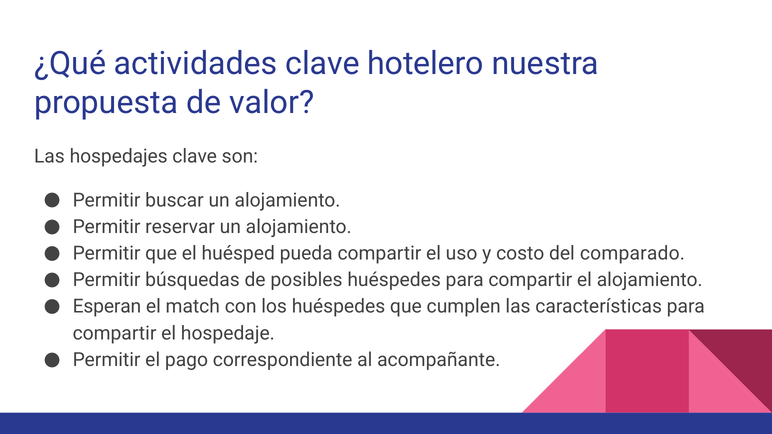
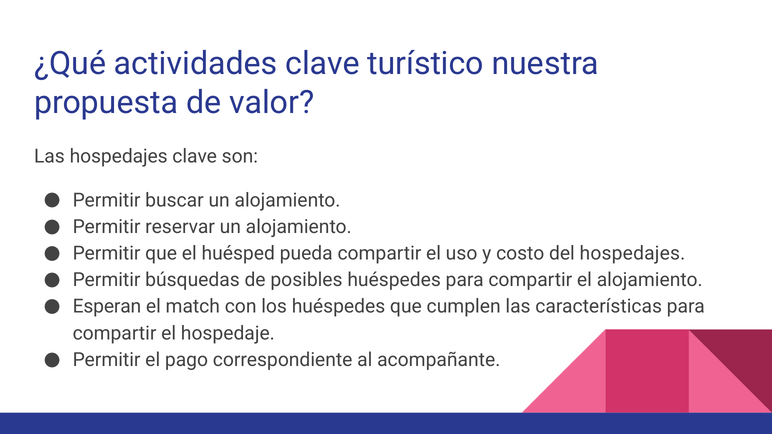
hotelero: hotelero -> turístico
del comparado: comparado -> hospedajes
